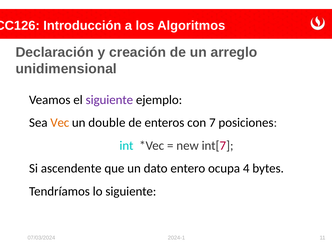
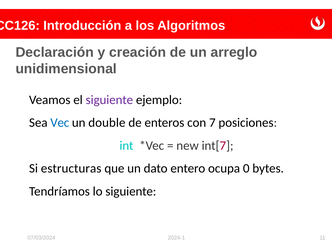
Vec colour: orange -> blue
ascendente: ascendente -> estructuras
4: 4 -> 0
